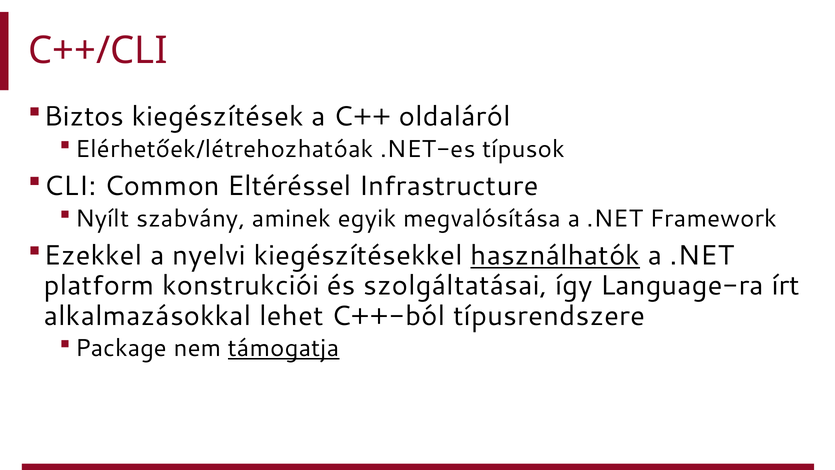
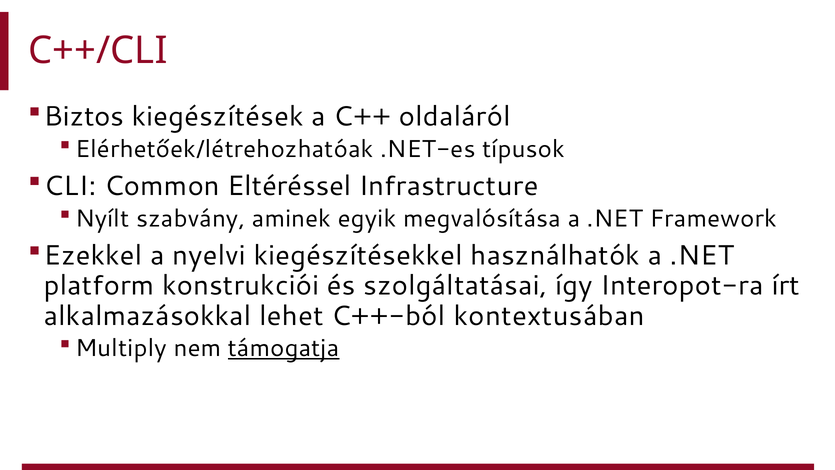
használhatók underline: present -> none
Language-ra: Language-ra -> Interopot-ra
típusrendszere: típusrendszere -> kontextusában
Package: Package -> Multiply
